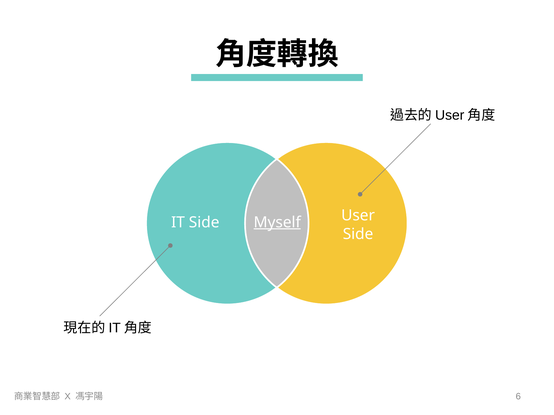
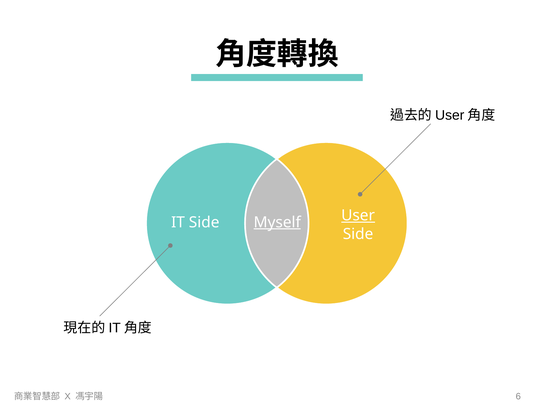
User underline: none -> present
